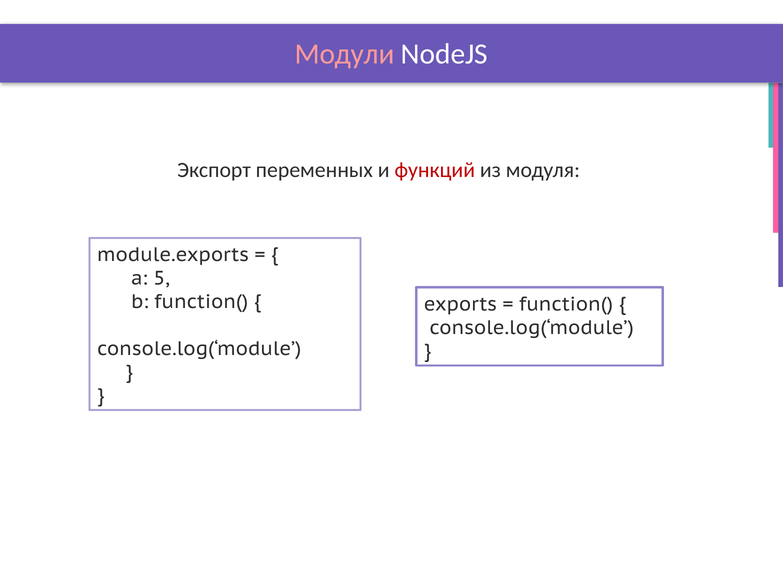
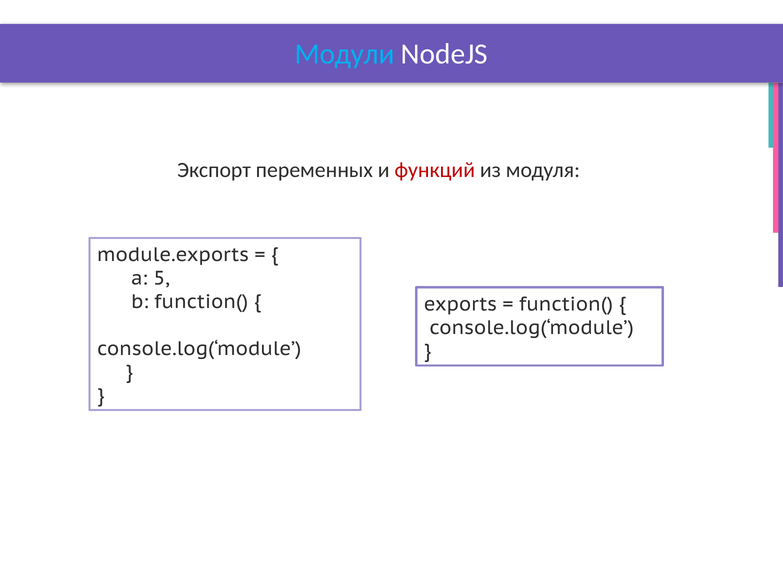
Модули colour: pink -> light blue
